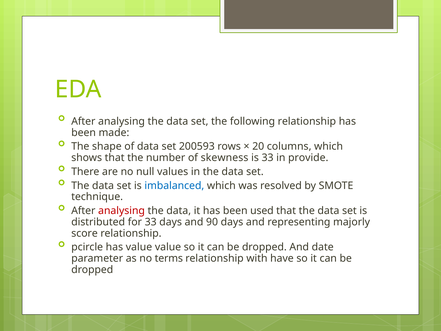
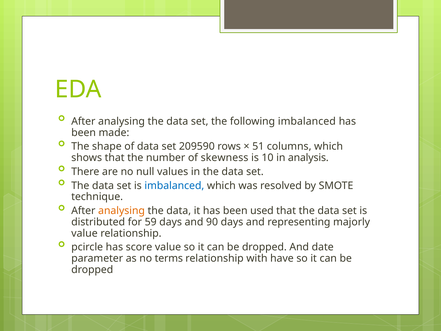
following relationship: relationship -> imbalanced
200593: 200593 -> 209590
20: 20 -> 51
is 33: 33 -> 10
provide: provide -> analysis
analysing at (122, 211) colour: red -> orange
for 33: 33 -> 59
score at (85, 233): score -> value
has value: value -> score
